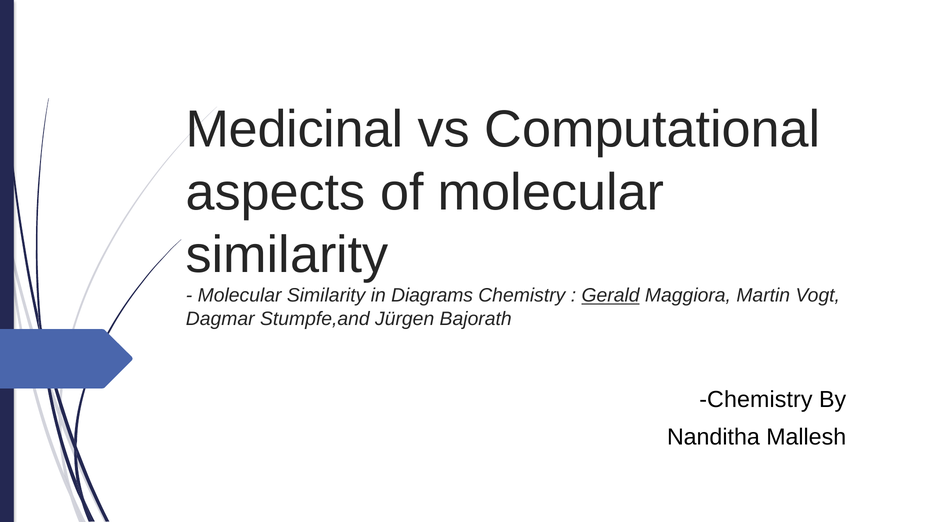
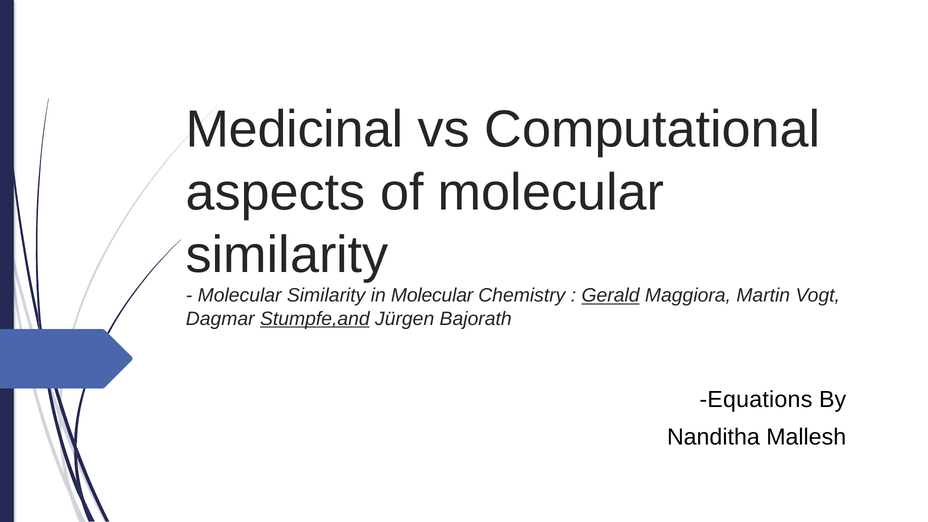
in Diagrams: Diagrams -> Molecular
Stumpfe,and underline: none -> present
Chemistry at (756, 400): Chemistry -> Equations
